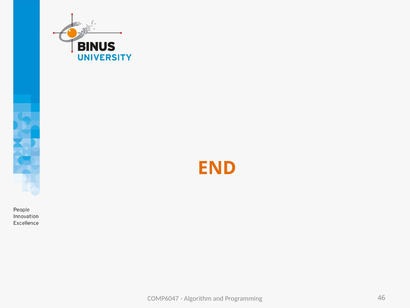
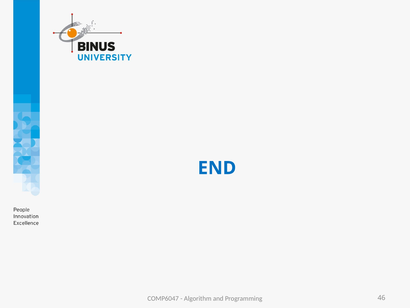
END colour: orange -> blue
